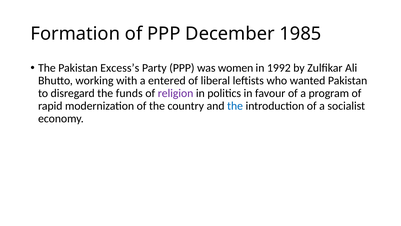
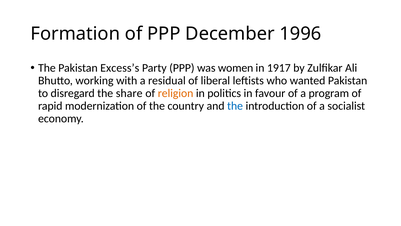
1985: 1985 -> 1996
1992: 1992 -> 1917
entered: entered -> residual
funds: funds -> share
religion colour: purple -> orange
